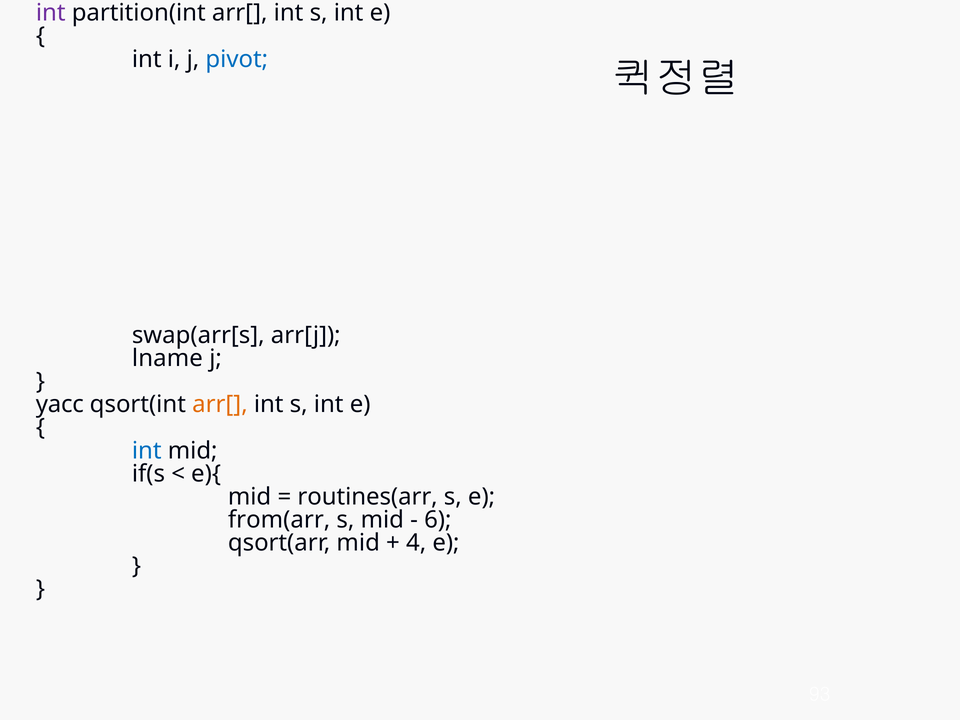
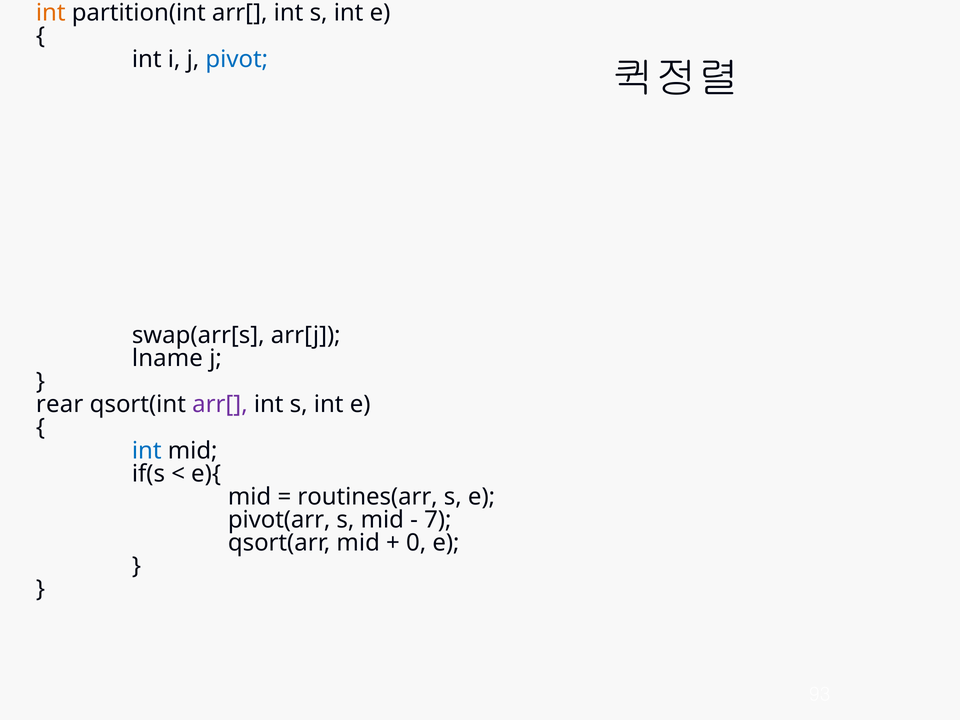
int at (51, 13) colour: purple -> orange
yacc: yacc -> rear
arr[ at (220, 405) colour: orange -> purple
from(arr: from(arr -> pivot(arr
6: 6 -> 7
4: 4 -> 0
